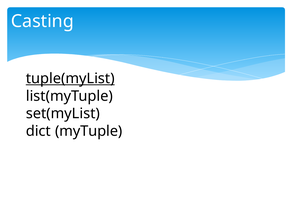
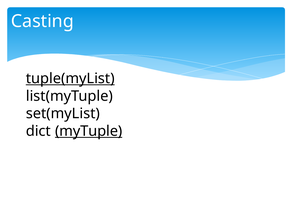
myTuple underline: none -> present
